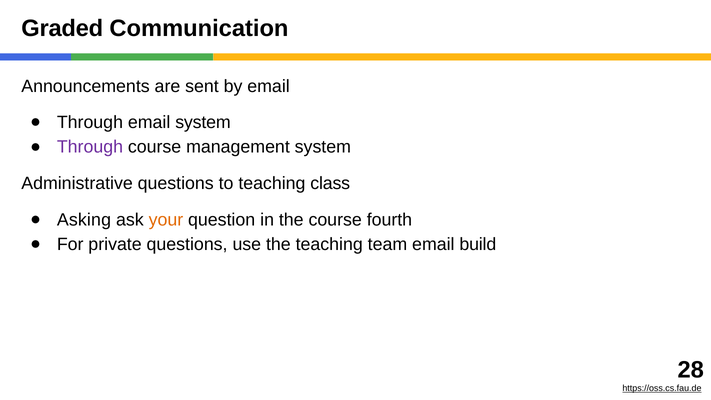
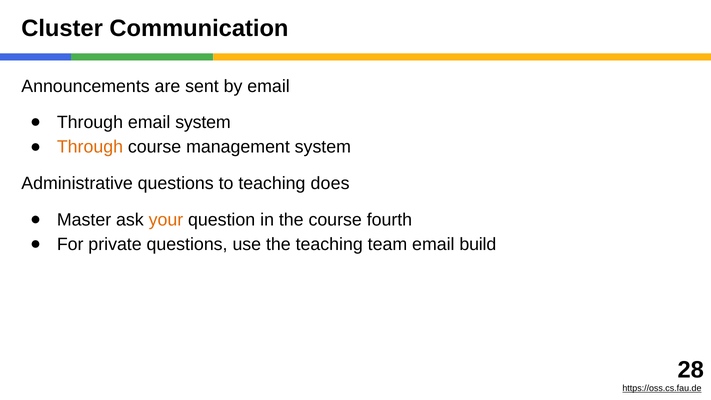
Graded: Graded -> Cluster
Through at (90, 147) colour: purple -> orange
class: class -> does
Asking: Asking -> Master
